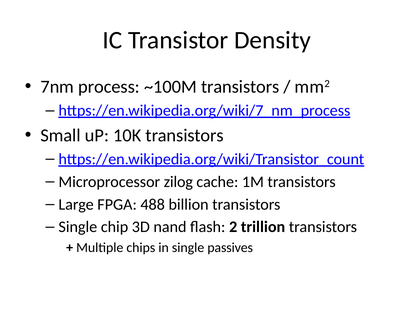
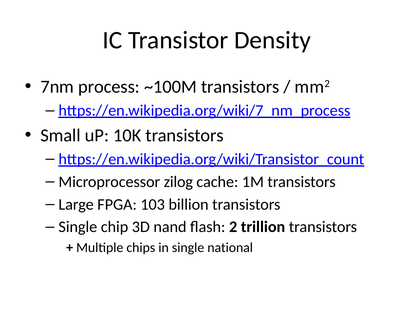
488: 488 -> 103
passives: passives -> national
